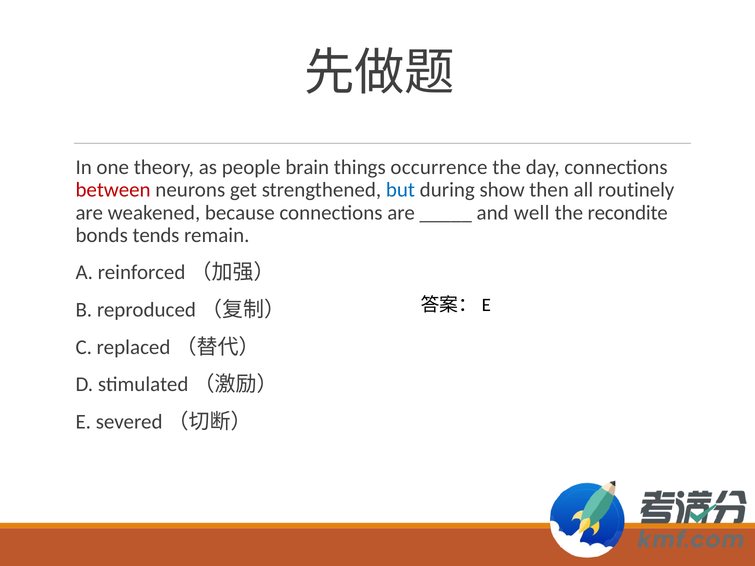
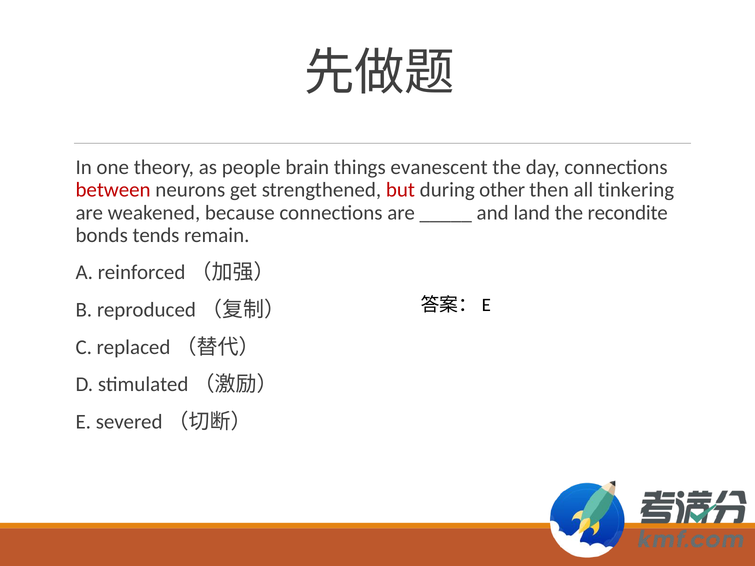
occurrence: occurrence -> evanescent
but colour: blue -> red
show: show -> other
routinely: routinely -> tinkering
well: well -> land
